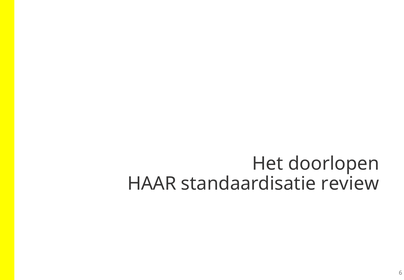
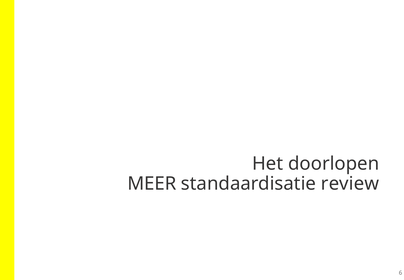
HAAR: HAAR -> MEER
